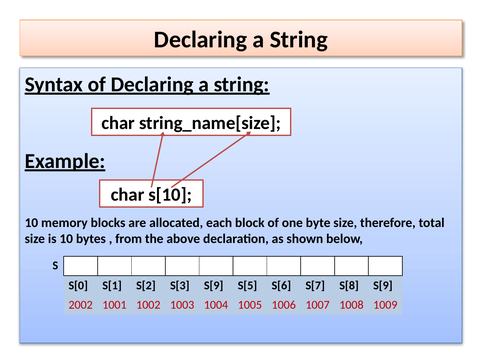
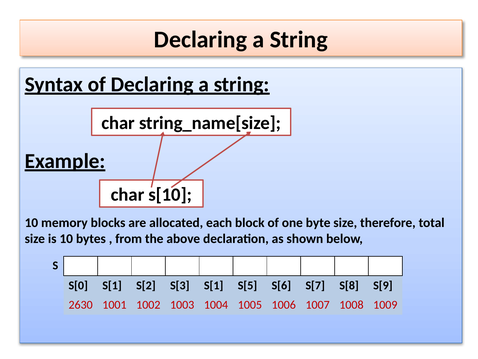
S[3 S[9: S[9 -> S[1
2002: 2002 -> 2630
